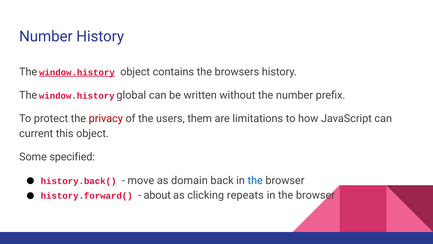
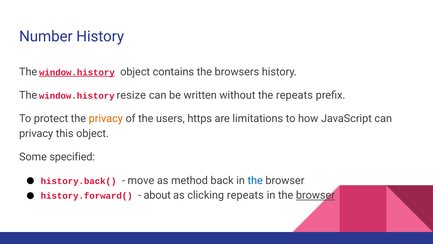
global: global -> resize
the number: number -> repeats
privacy at (106, 118) colour: red -> orange
them: them -> https
current at (36, 133): current -> privacy
domain: domain -> method
browser at (315, 195) underline: none -> present
